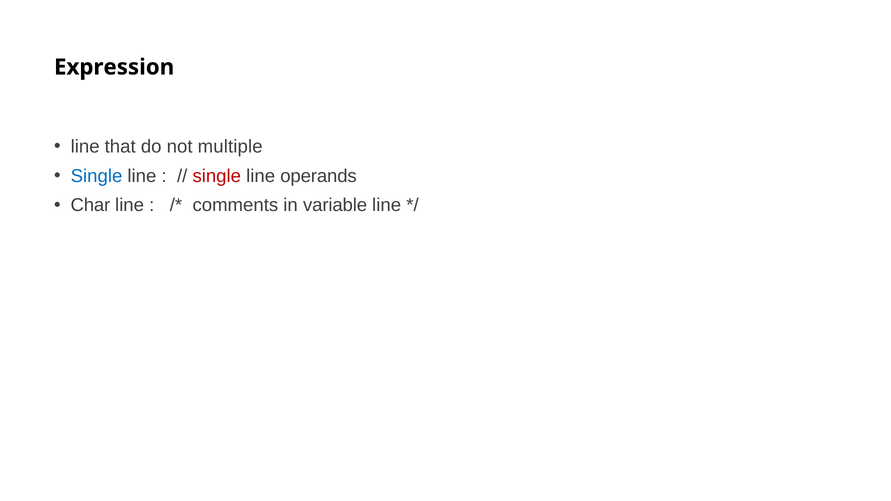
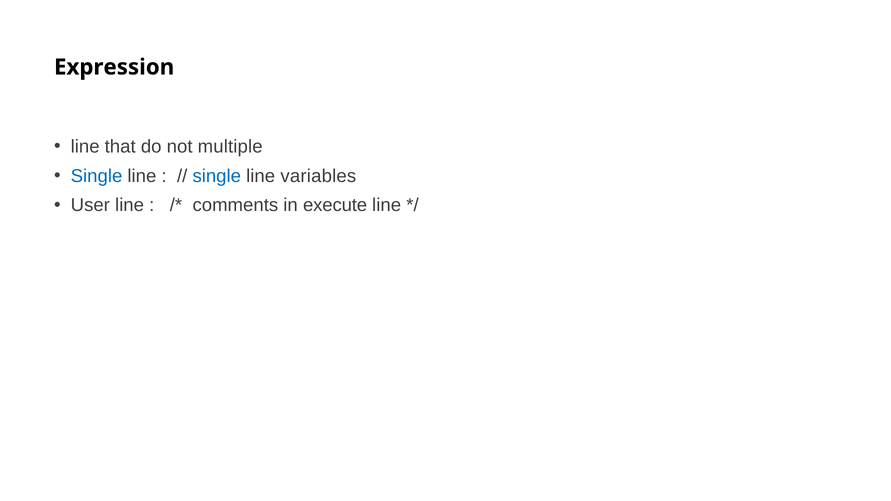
single at (217, 176) colour: red -> blue
operands: operands -> variables
Char: Char -> User
variable: variable -> execute
